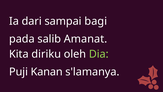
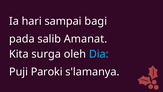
dari: dari -> hari
diriku: diriku -> surga
Dia colour: light green -> light blue
Kanan: Kanan -> Paroki
